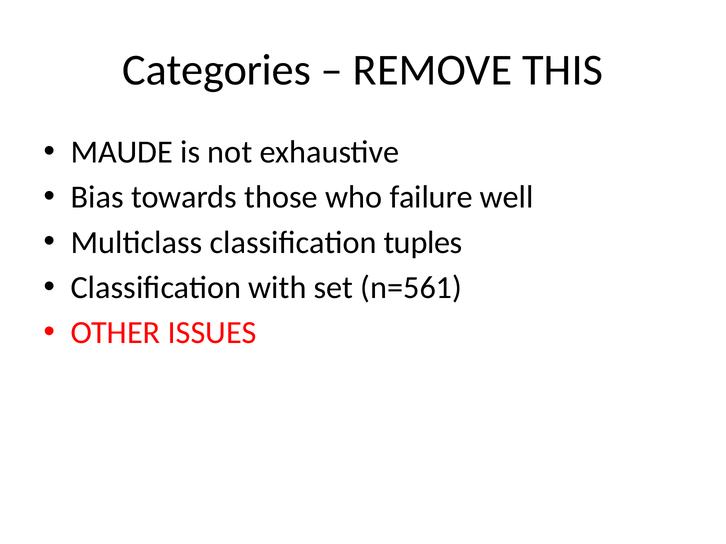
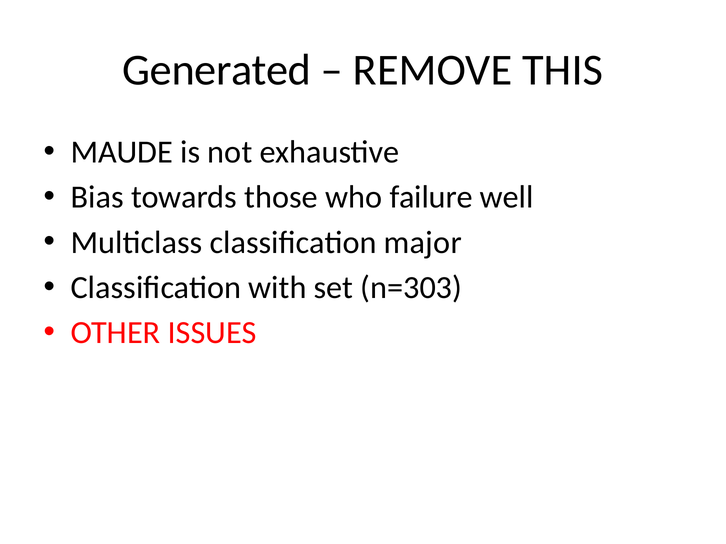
Categories: Categories -> Generated
tuples: tuples -> major
n=561: n=561 -> n=303
